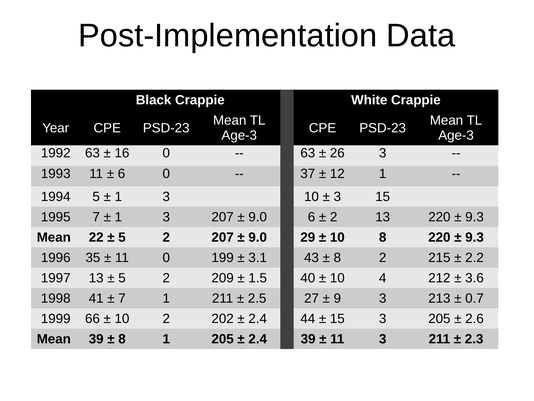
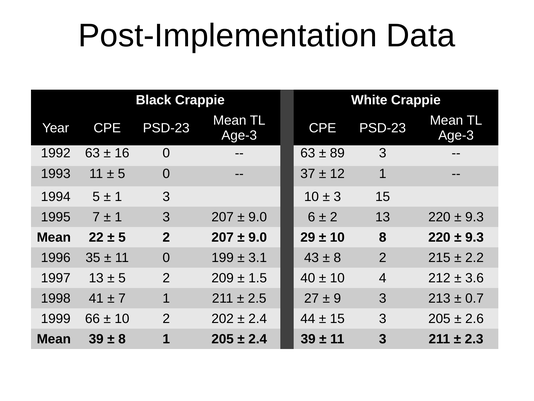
26: 26 -> 89
6 at (121, 173): 6 -> 5
